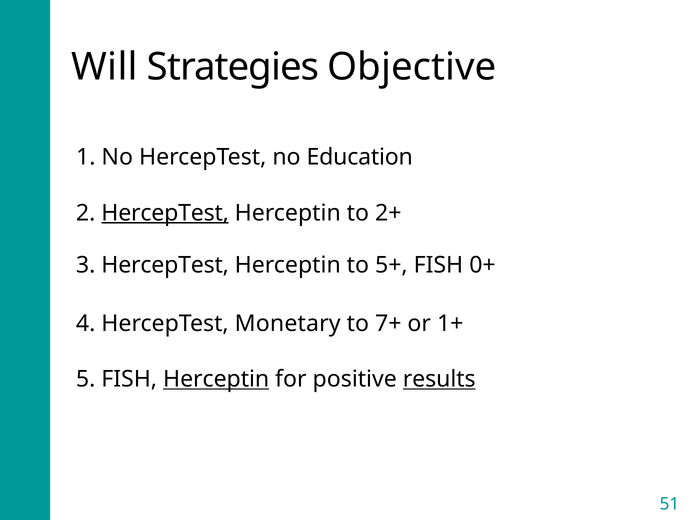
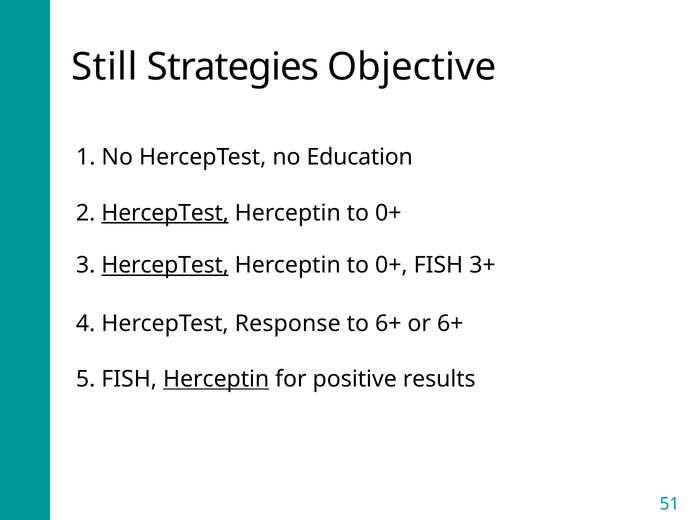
Will: Will -> Still
2+ at (388, 213): 2+ -> 0+
HercepTest at (165, 265) underline: none -> present
5+ at (391, 265): 5+ -> 0+
0+: 0+ -> 3+
Monetary: Monetary -> Response
to 7+: 7+ -> 6+
or 1+: 1+ -> 6+
results underline: present -> none
